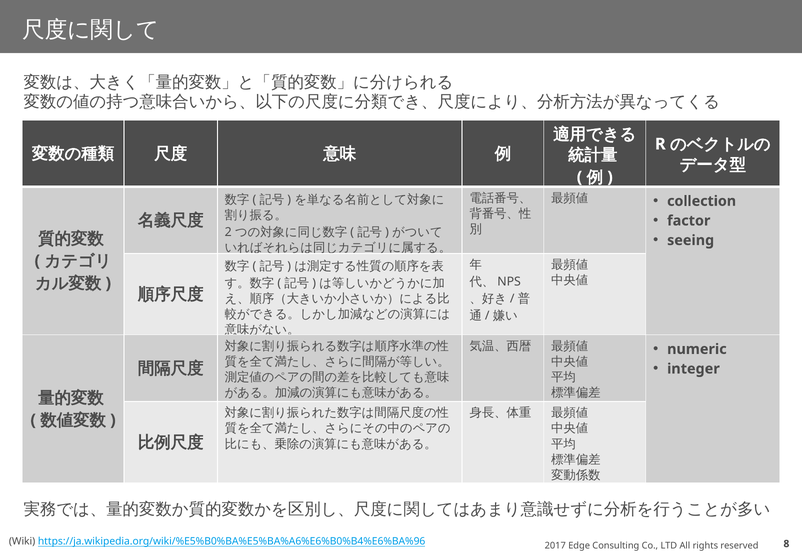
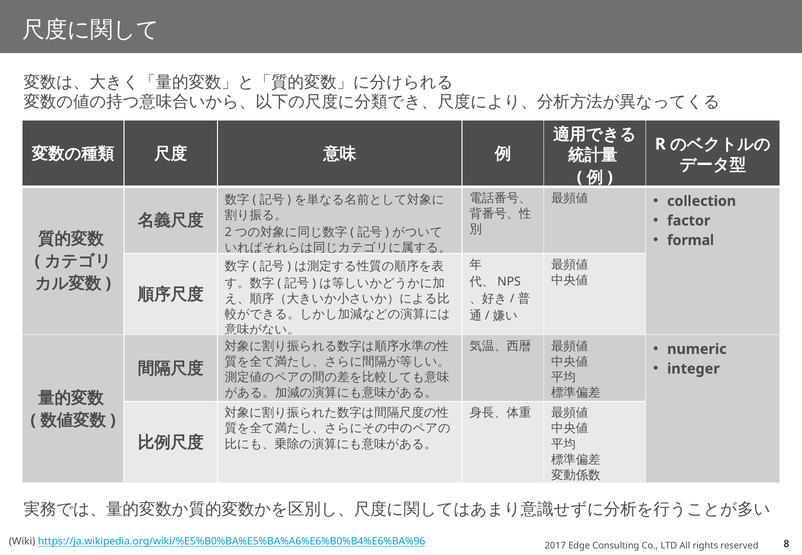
seeing: seeing -> formal
